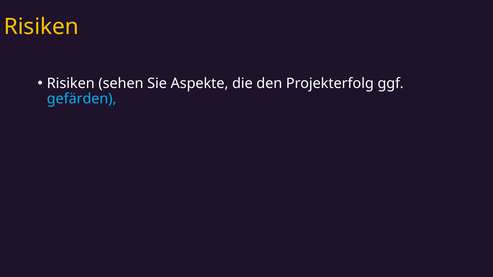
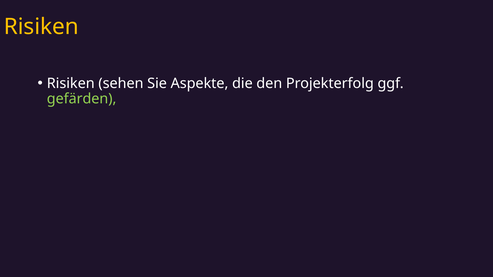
gefärden colour: light blue -> light green
